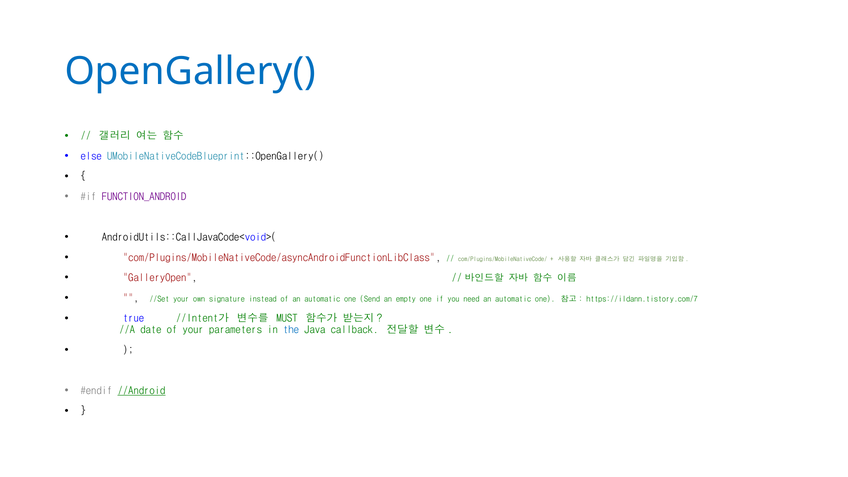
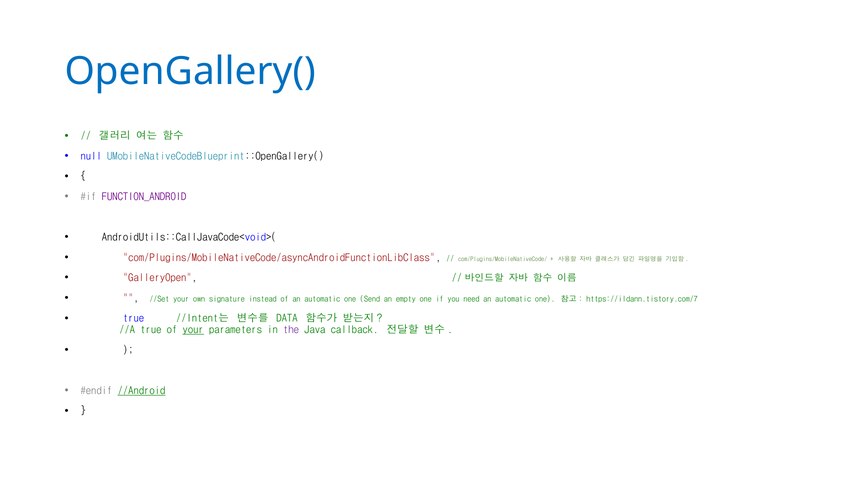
else: else -> null
//Intent가: //Intent가 -> //Intent는
MUST: MUST -> DATA
//A date: date -> true
your at (193, 330) underline: none -> present
the colour: blue -> purple
